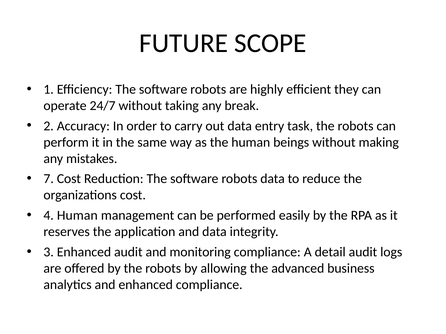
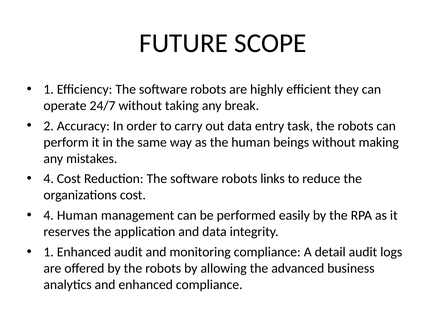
7 at (49, 179): 7 -> 4
robots data: data -> links
3 at (49, 252): 3 -> 1
